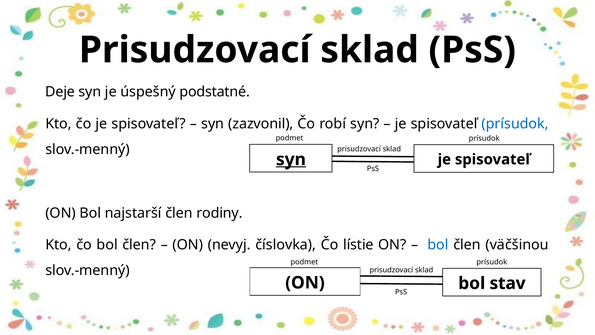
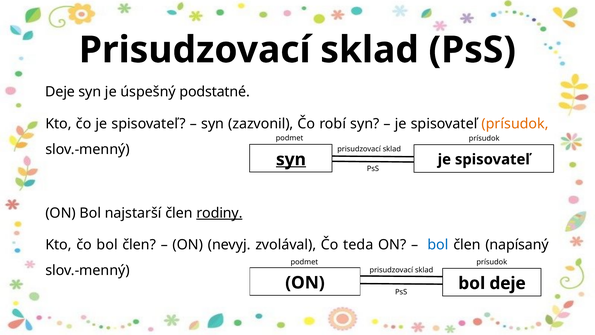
prísudok at (515, 124) colour: blue -> orange
rodiny underline: none -> present
číslovka: číslovka -> zvolával
lístie: lístie -> teda
väčšinou: väčšinou -> napísaný
bol stav: stav -> deje
